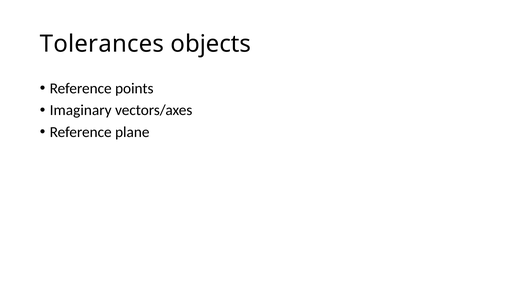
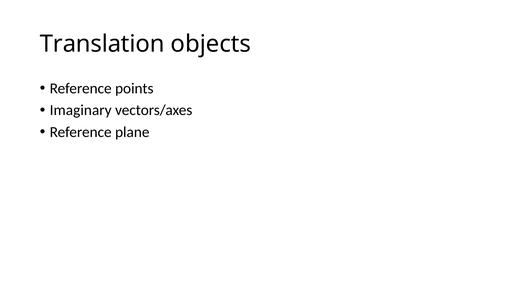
Tolerances: Tolerances -> Translation
